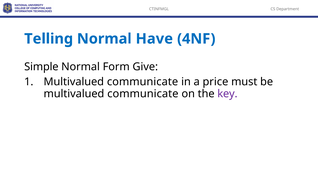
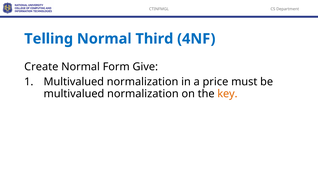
Have: Have -> Third
Simple: Simple -> Create
communicate at (143, 82): communicate -> normalization
communicate at (143, 94): communicate -> normalization
key colour: purple -> orange
